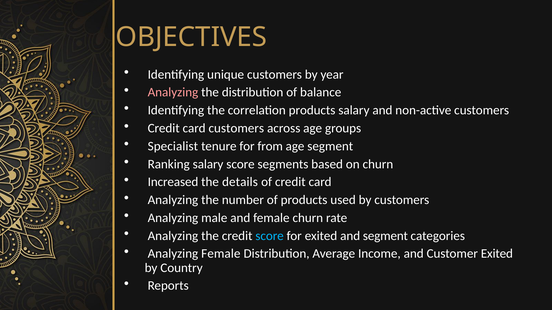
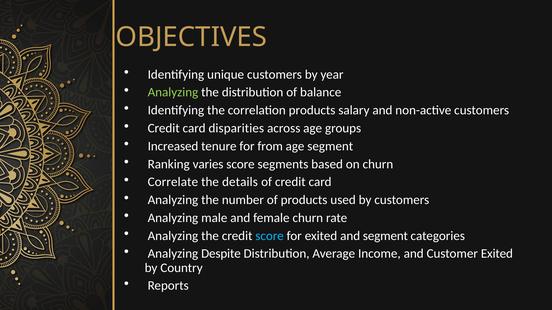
Analyzing at (173, 93) colour: pink -> light green
card customers: customers -> disparities
Specialist: Specialist -> Increased
Ranking salary: salary -> varies
Increased: Increased -> Correlate
Analyzing Female: Female -> Despite
